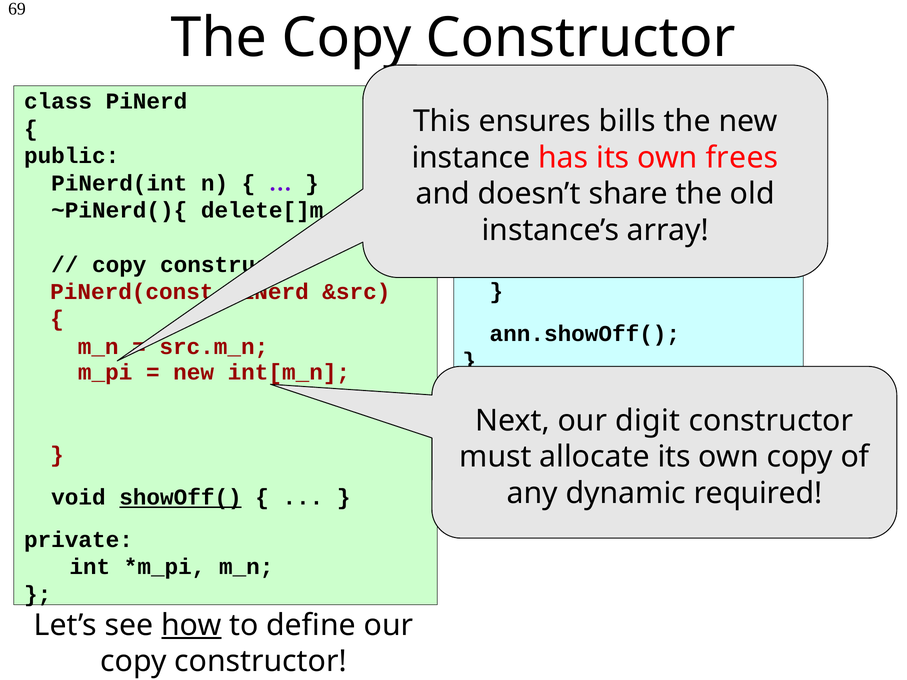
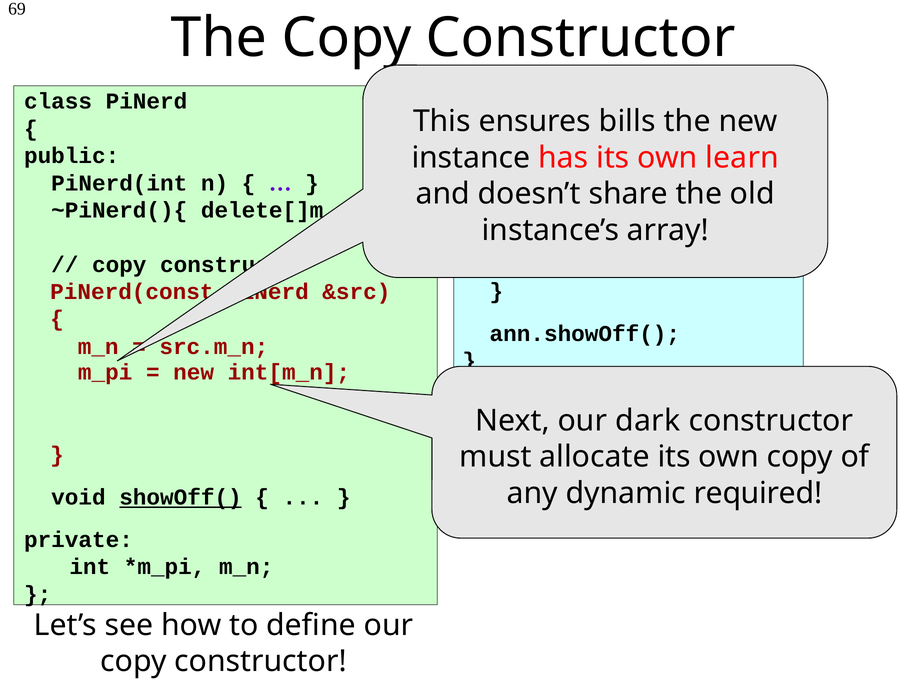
frees: frees -> learn
digit: digit -> dark
how underline: present -> none
